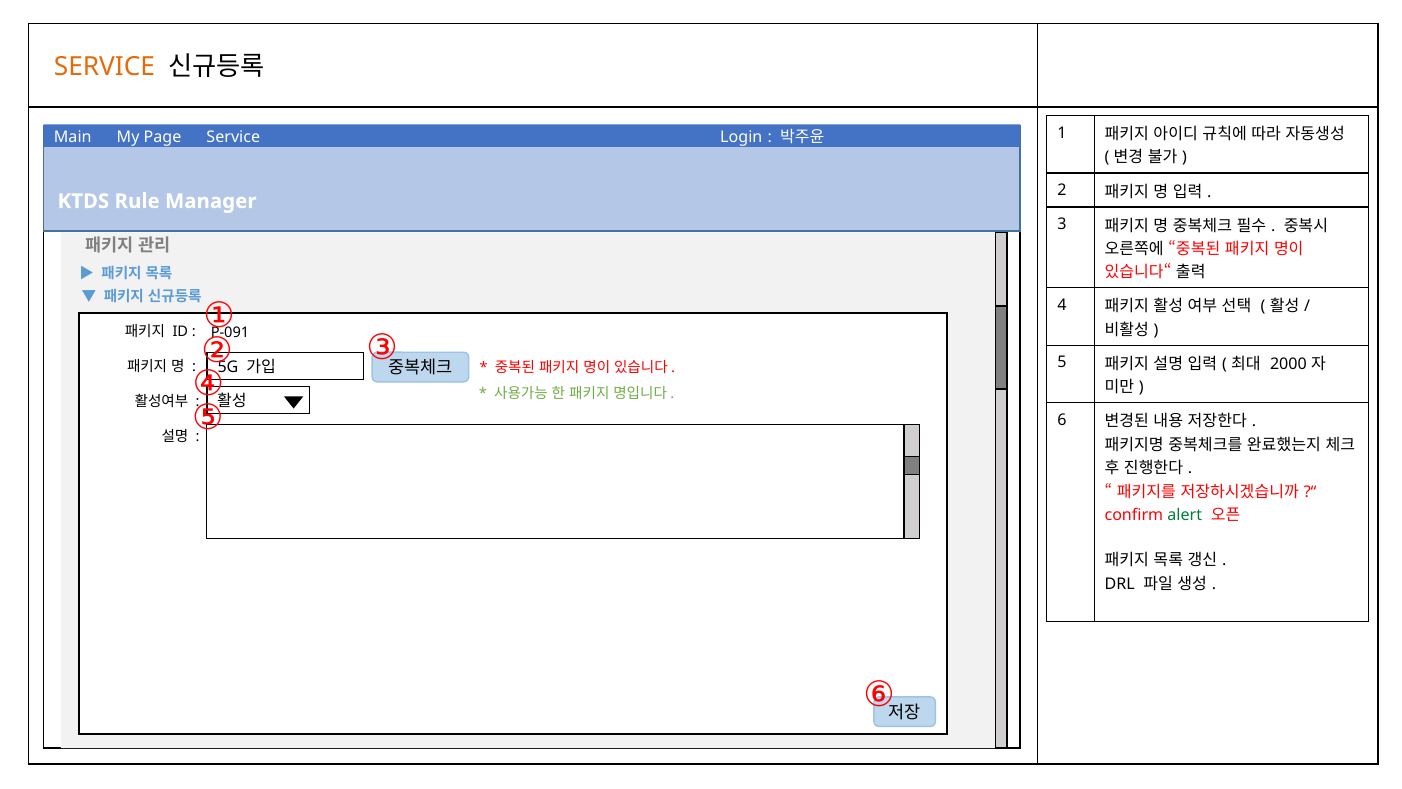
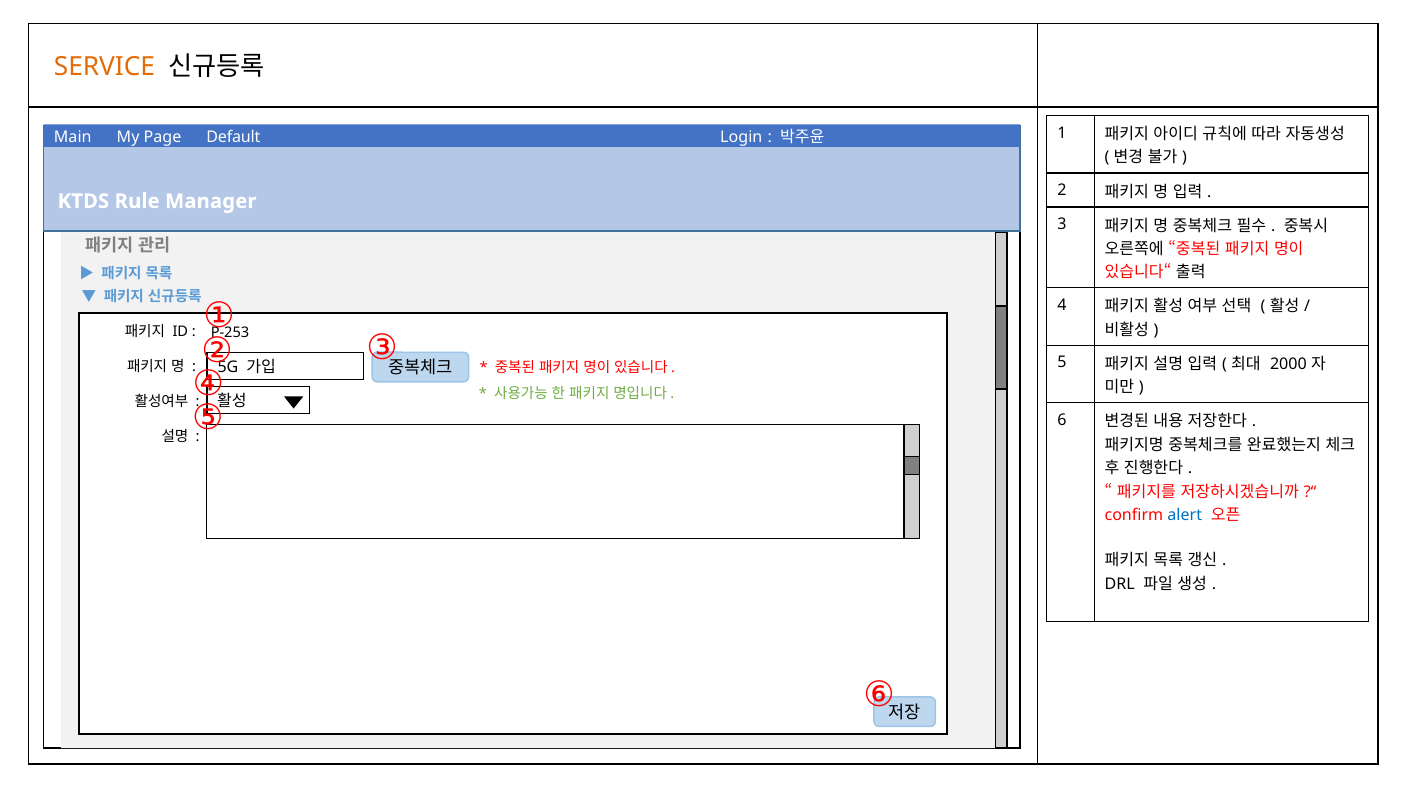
Page Service: Service -> Default
P-091: P-091 -> P-253
alert colour: green -> blue
